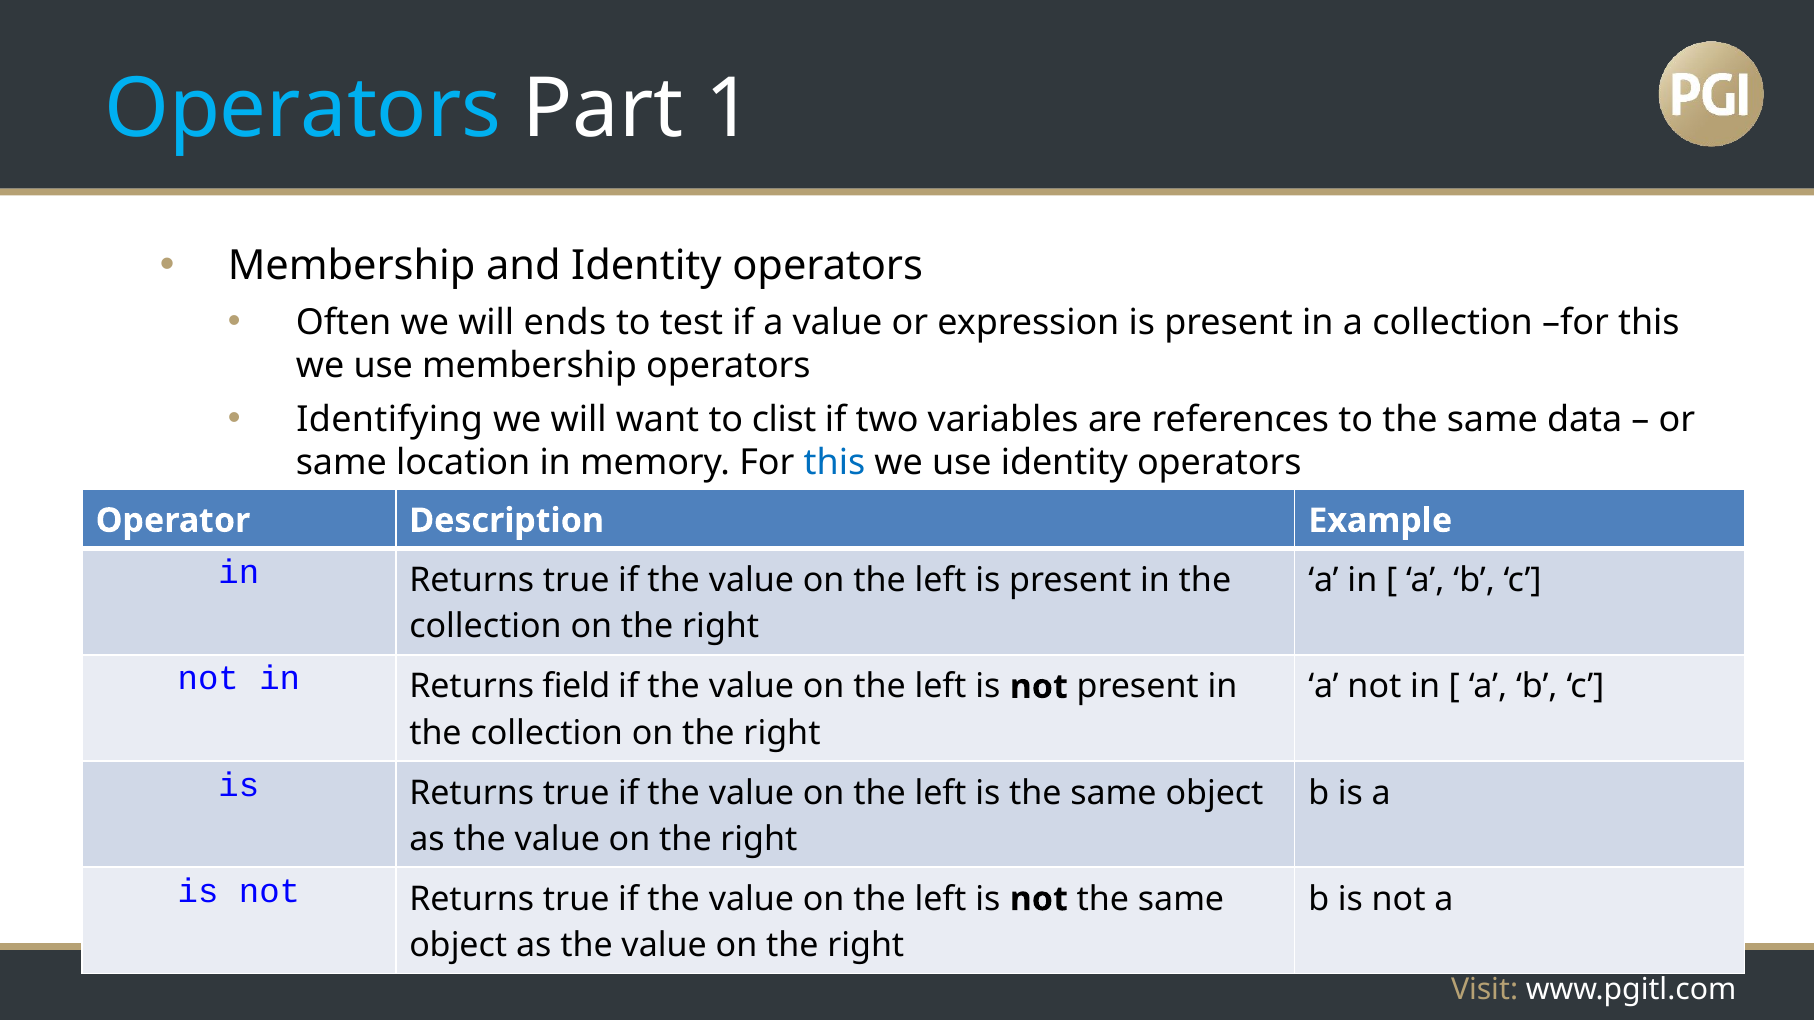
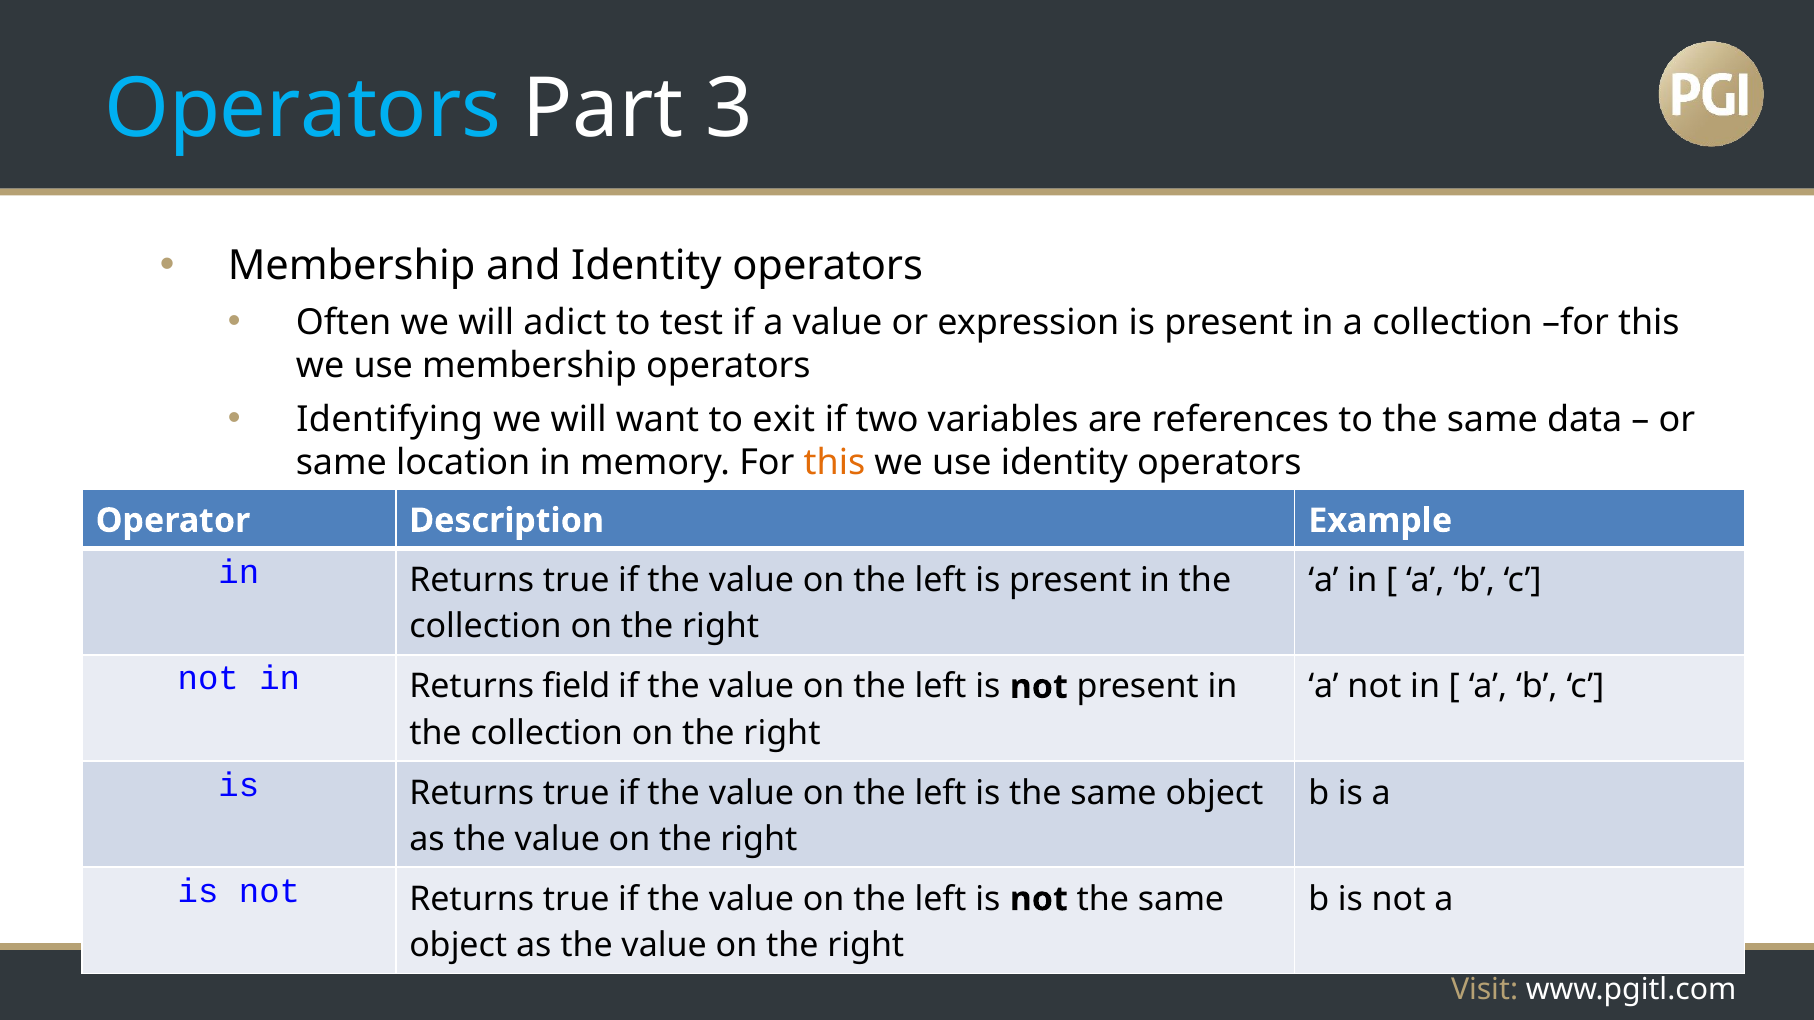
1: 1 -> 3
ends: ends -> adict
clist: clist -> exit
this at (835, 463) colour: blue -> orange
